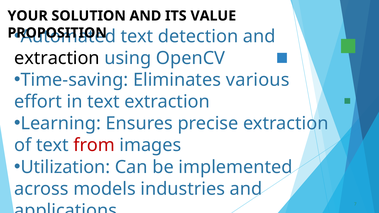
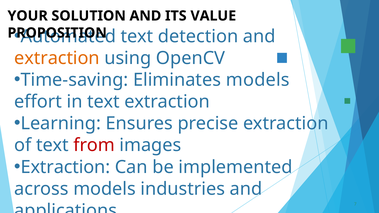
extraction at (57, 58) colour: black -> orange
Eliminates various: various -> models
Utilization at (65, 167): Utilization -> Extraction
